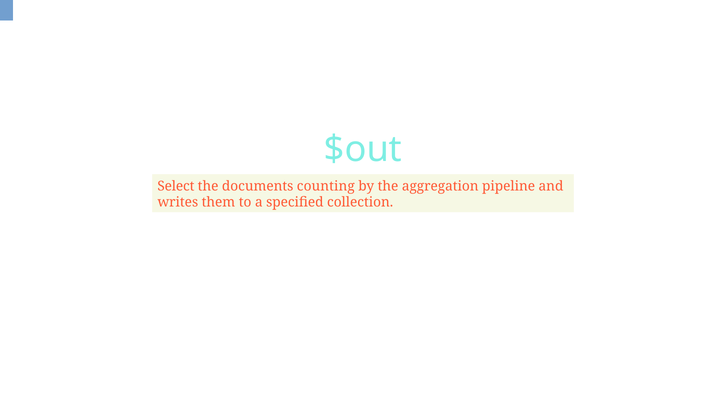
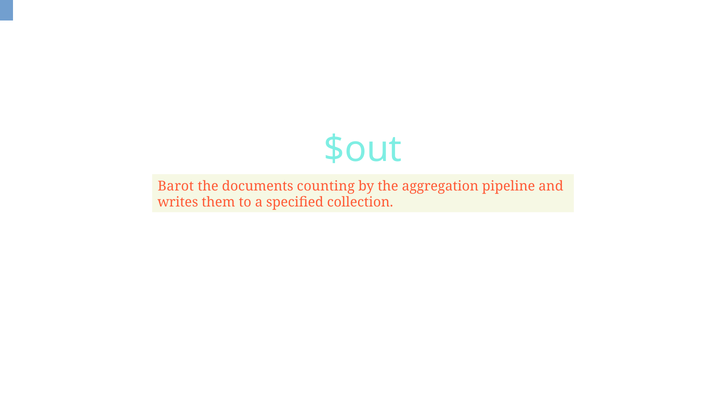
Select: Select -> Barot
